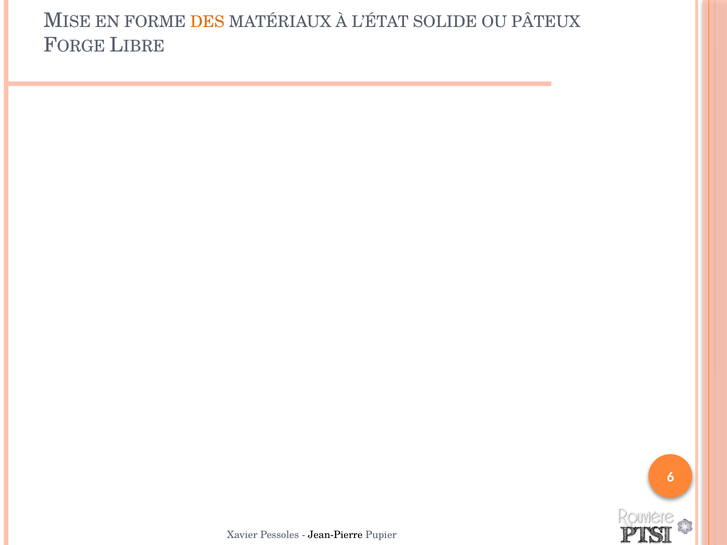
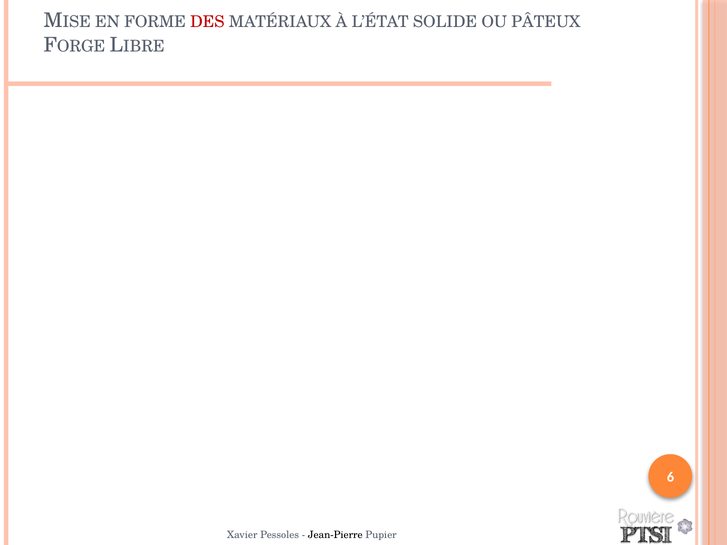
DES colour: orange -> red
